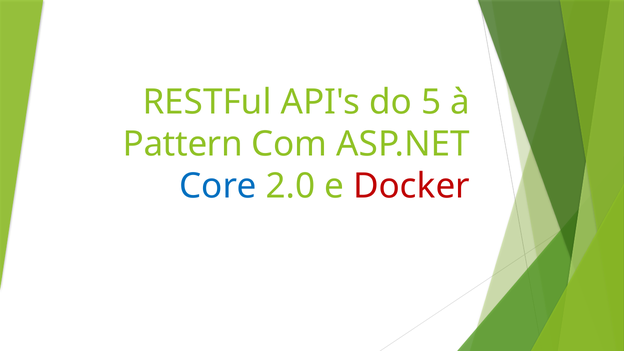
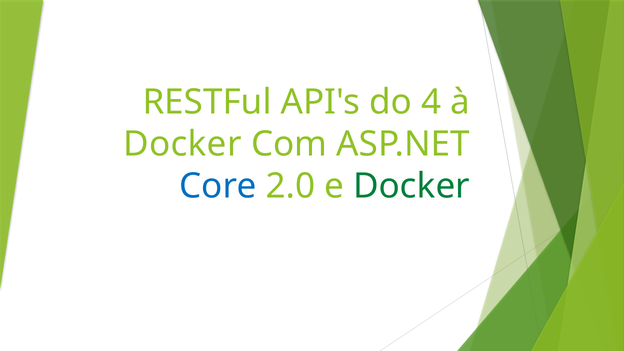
5: 5 -> 4
Pattern at (183, 144): Pattern -> Docker
Docker at (411, 186) colour: red -> green
